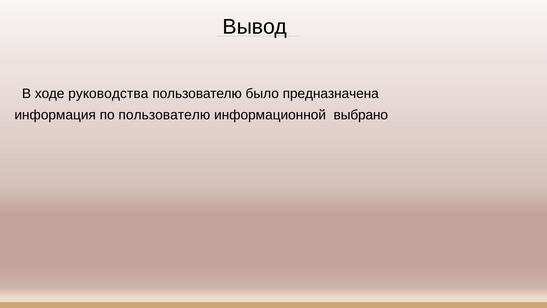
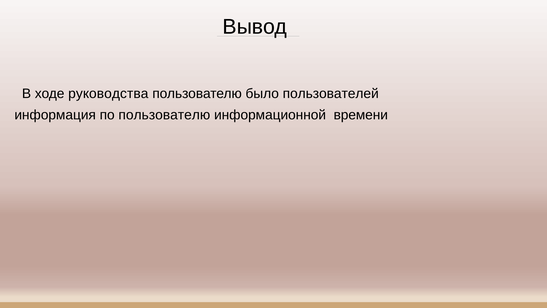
предназначена: предназначена -> пользователей
выбрано: выбрано -> времени
